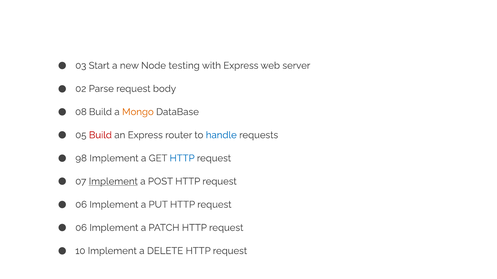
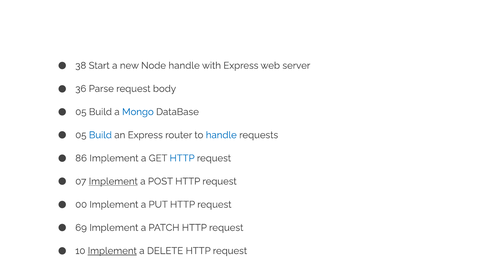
03: 03 -> 38
Node testing: testing -> handle
02: 02 -> 36
08 at (81, 112): 08 -> 05
Mongo colour: orange -> blue
Build at (100, 135) colour: red -> blue
98: 98 -> 86
06 at (81, 205): 06 -> 00
06 at (81, 228): 06 -> 69
Implement at (112, 251) underline: none -> present
